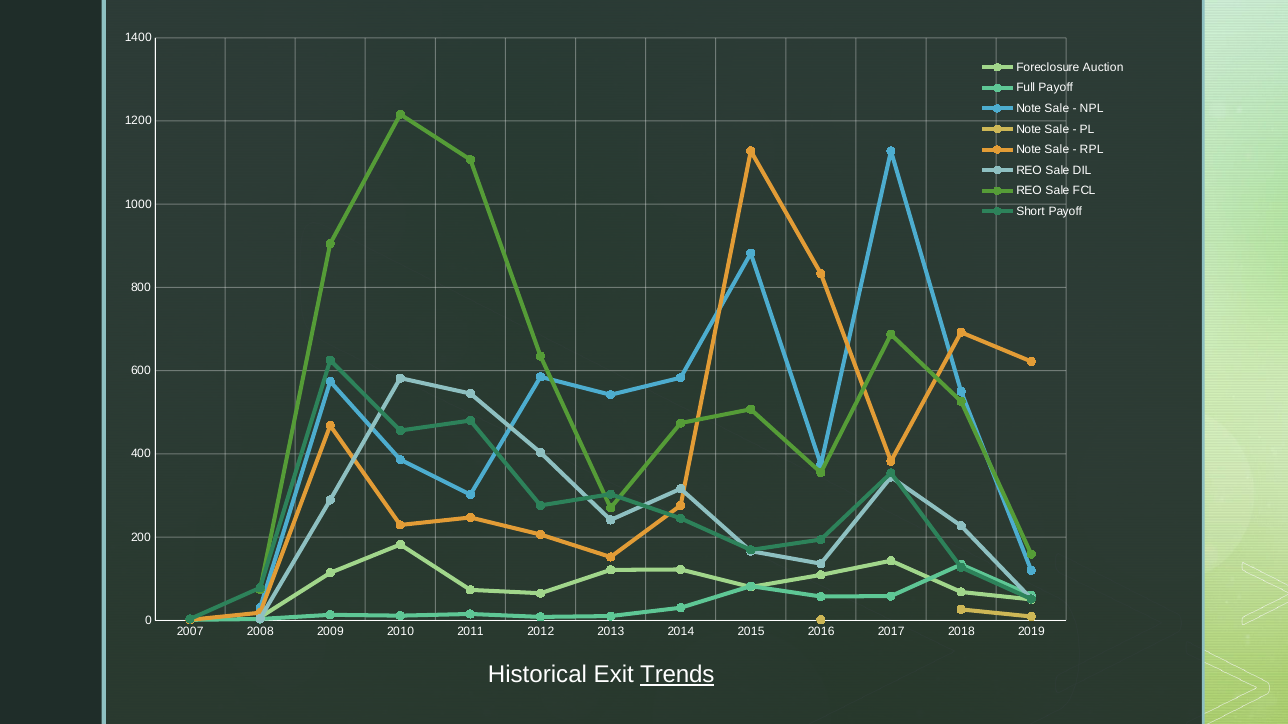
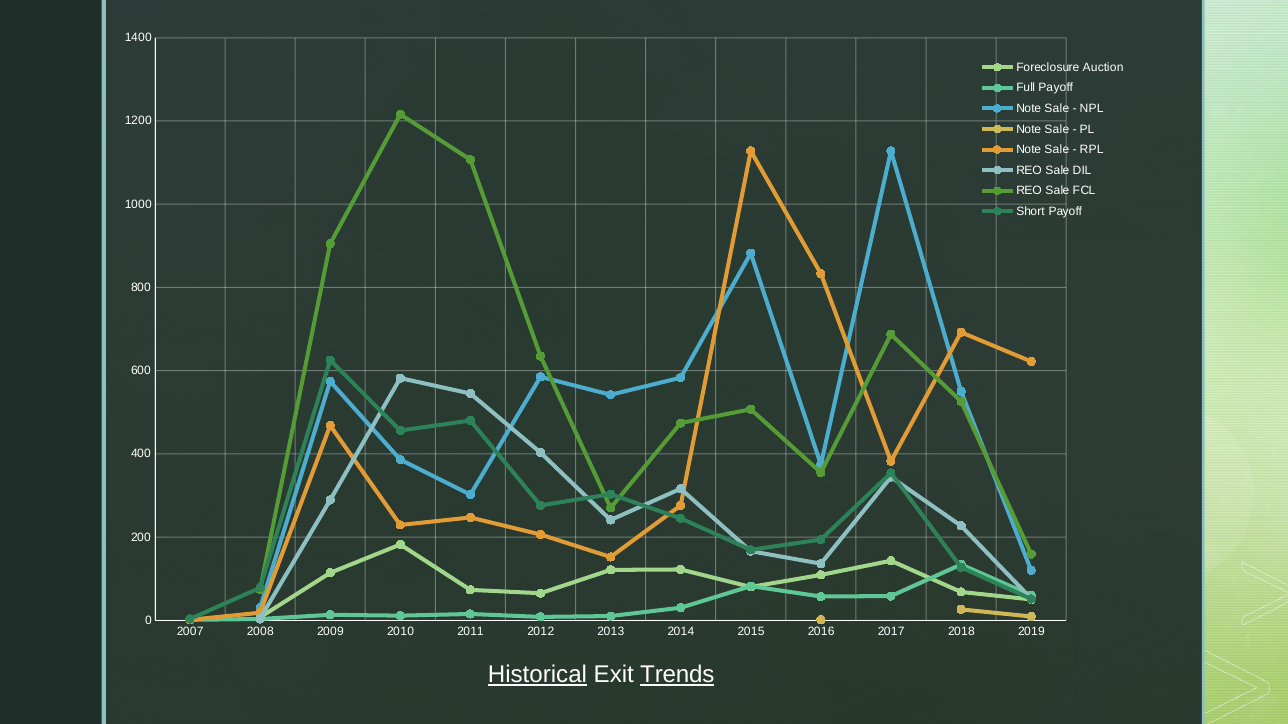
Historical underline: none -> present
